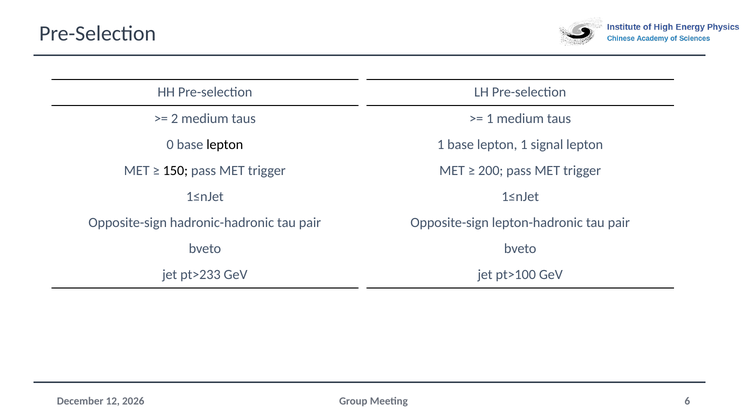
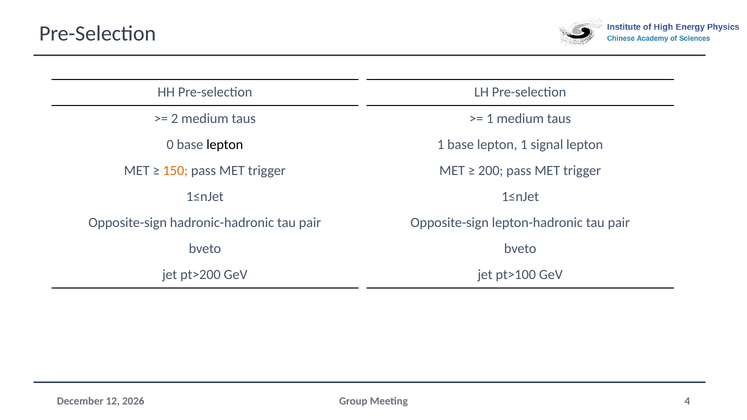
150 colour: black -> orange
pt>233: pt>233 -> pt>200
6: 6 -> 4
